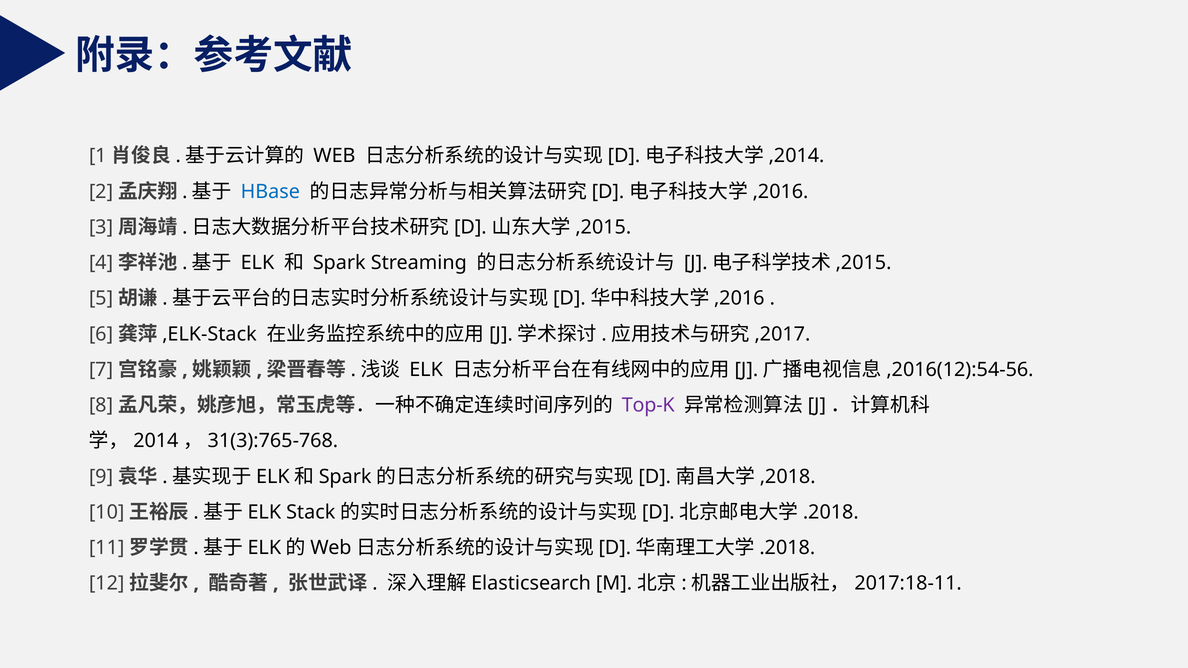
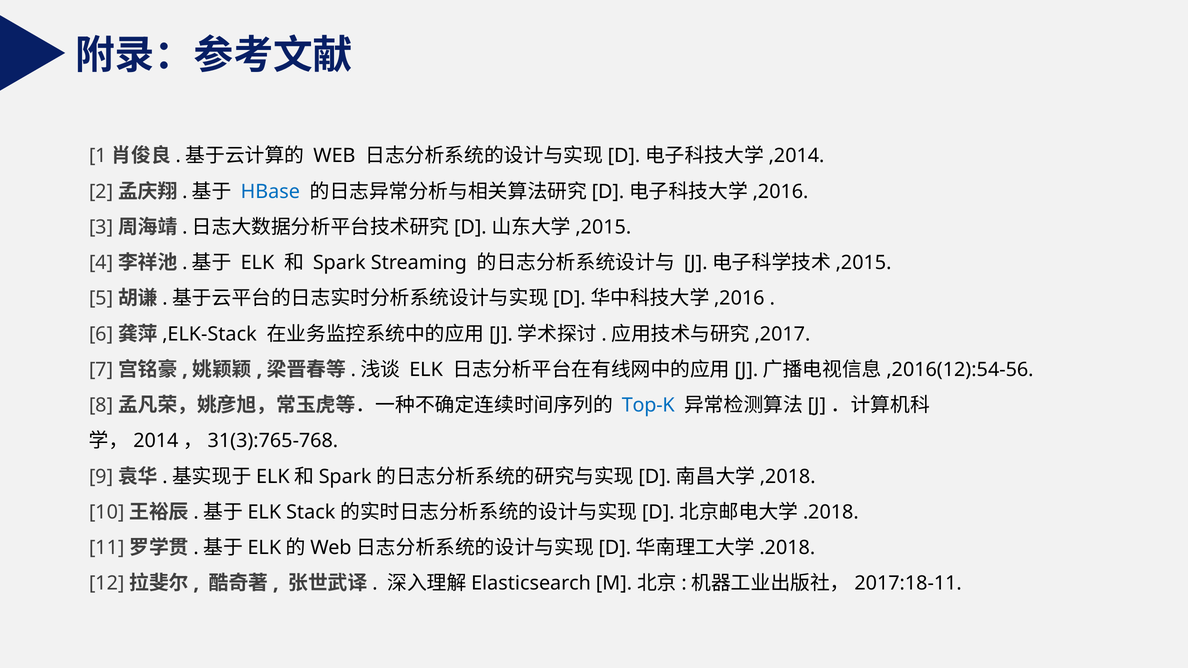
Top-K colour: purple -> blue
